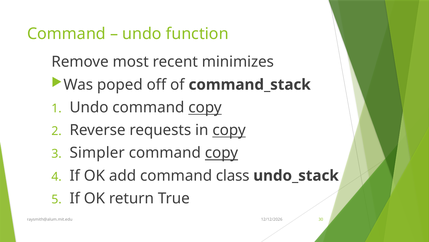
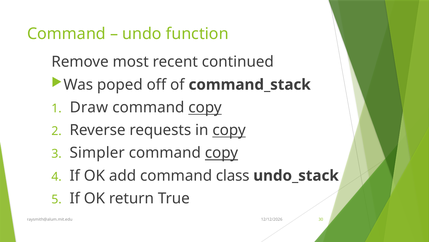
minimizes: minimizes -> continued
Undo at (89, 107): Undo -> Draw
